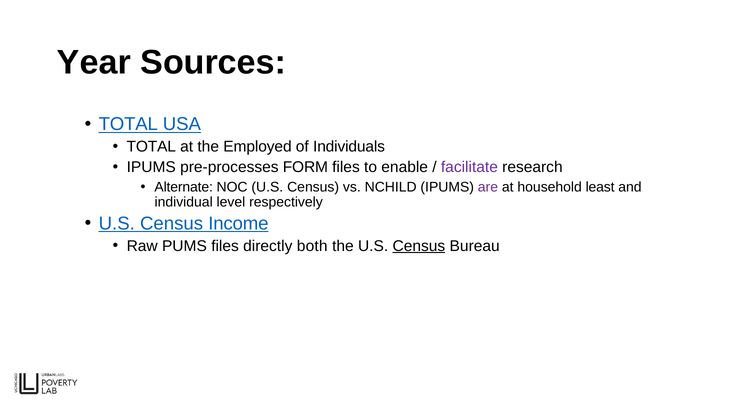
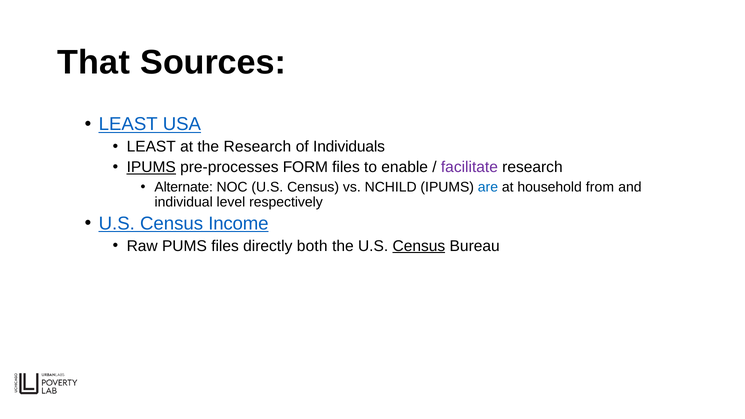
Year: Year -> That
TOTAL at (128, 124): TOTAL -> LEAST
TOTAL at (151, 147): TOTAL -> LEAST
the Employed: Employed -> Research
IPUMS at (151, 167) underline: none -> present
are colour: purple -> blue
least: least -> from
